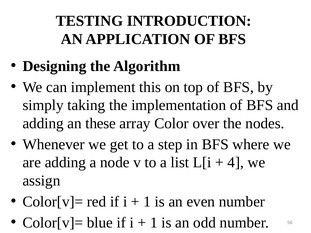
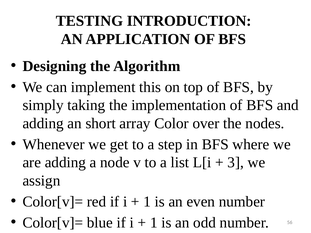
these: these -> short
4: 4 -> 3
